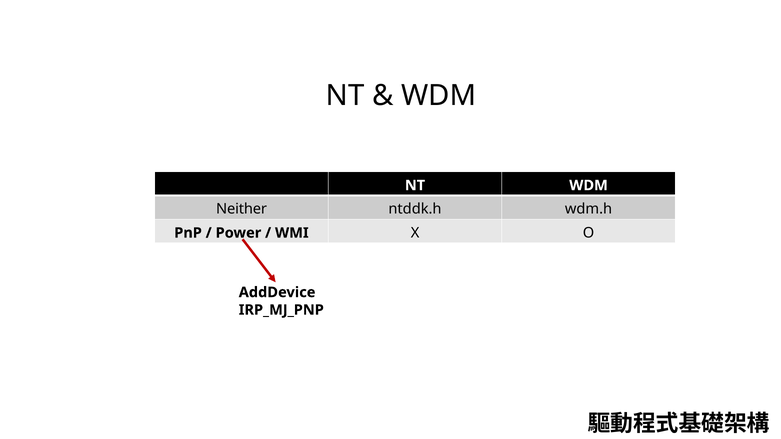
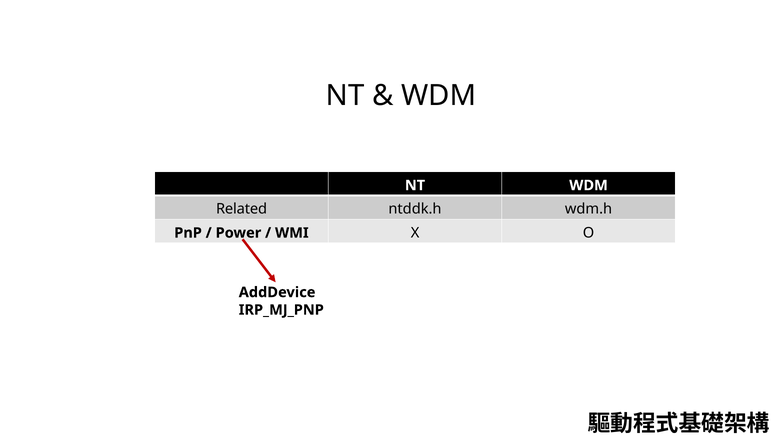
Neither: Neither -> Related
